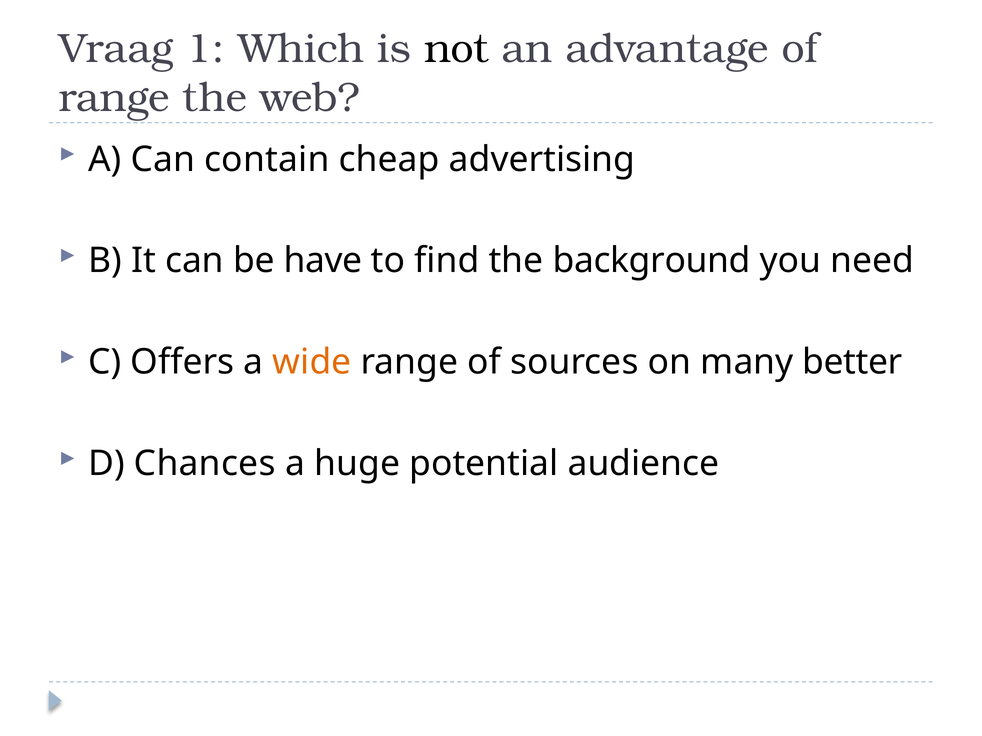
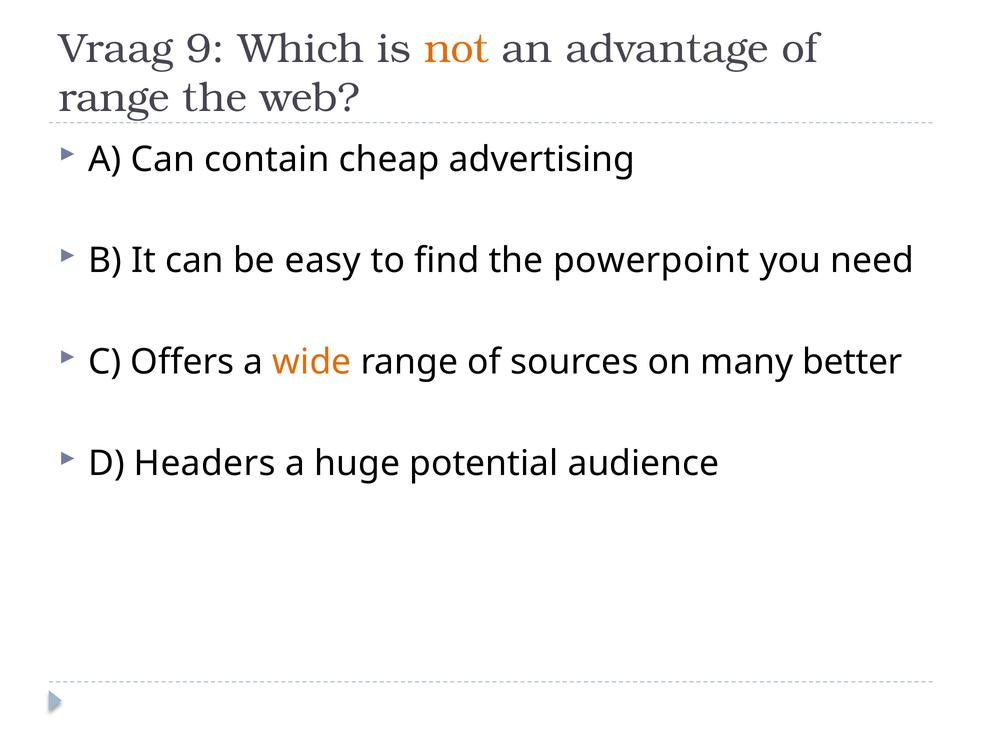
1: 1 -> 9
not colour: black -> orange
have: have -> easy
background: background -> powerpoint
Chances: Chances -> Headers
